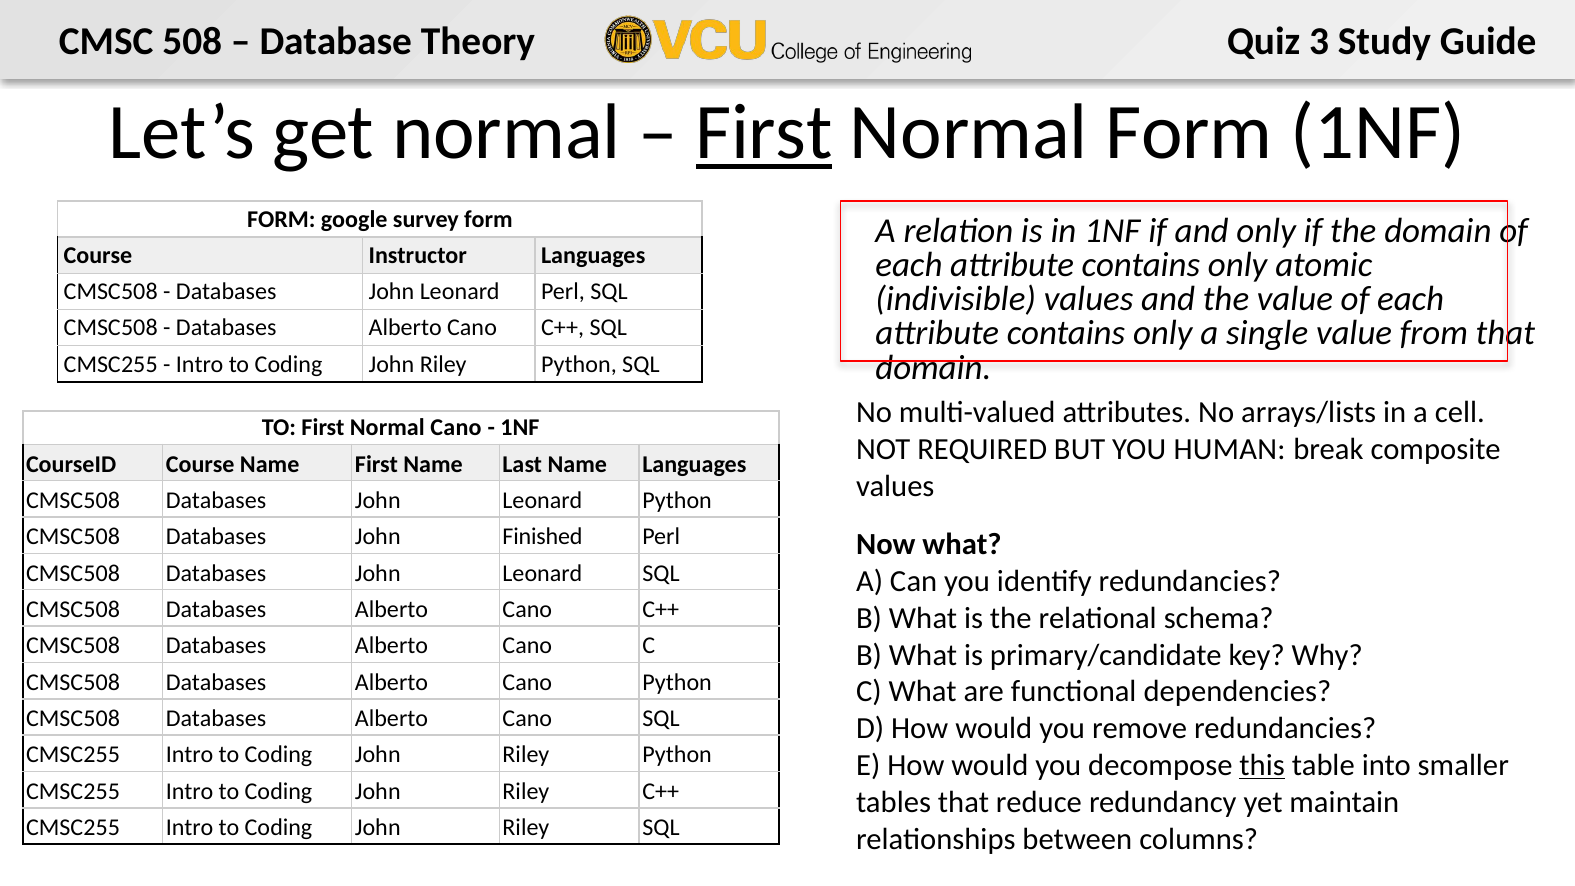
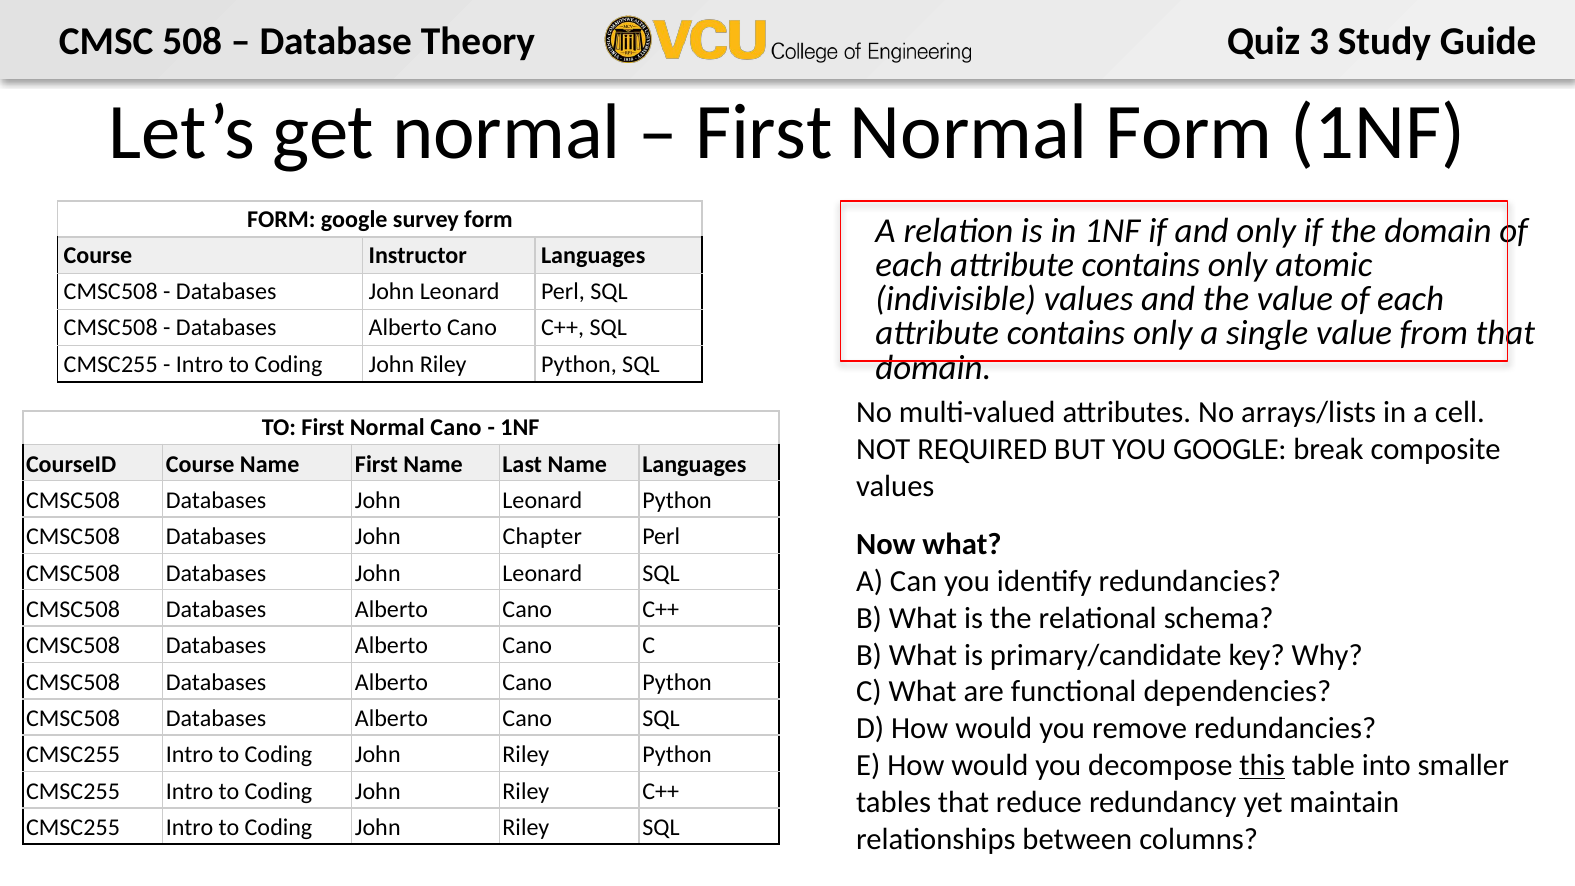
First at (764, 132) underline: present -> none
YOU HUMAN: HUMAN -> GOOGLE
Finished: Finished -> Chapter
